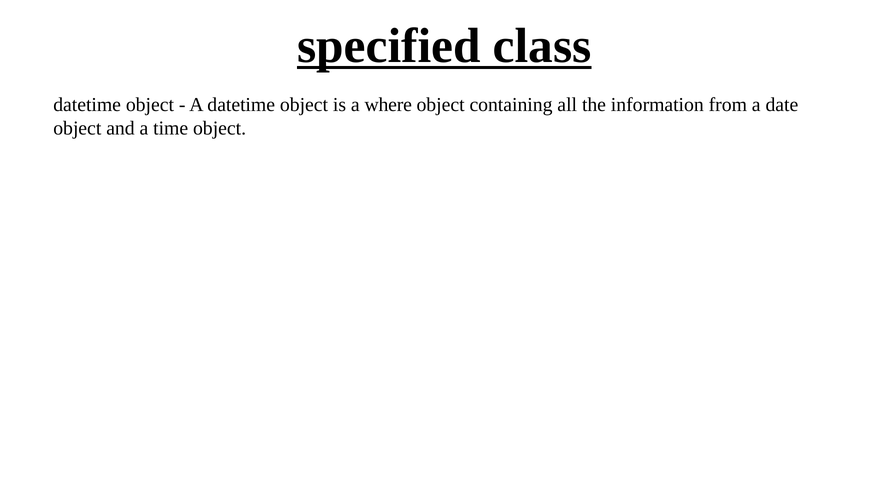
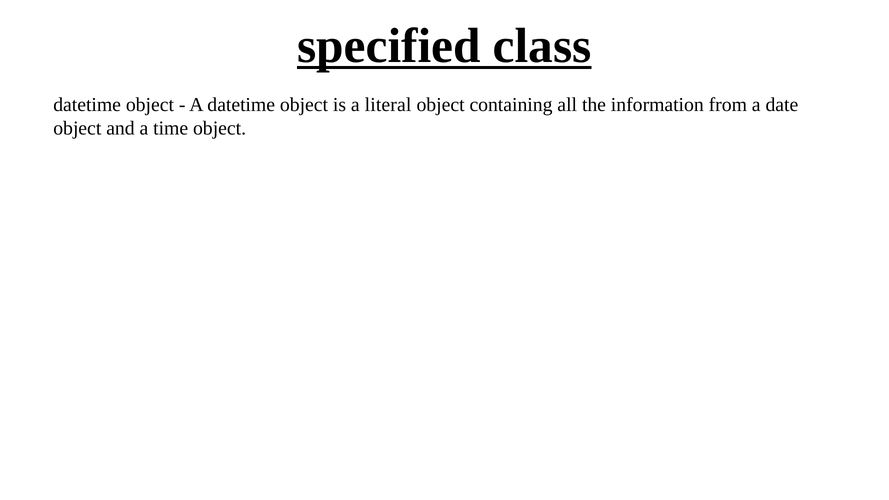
where: where -> literal
